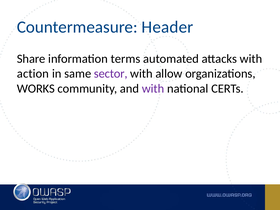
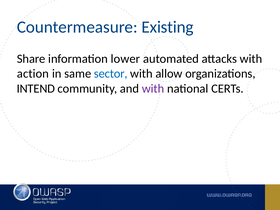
Header: Header -> Existing
terms: terms -> lower
sector colour: purple -> blue
WORKS: WORKS -> INTEND
